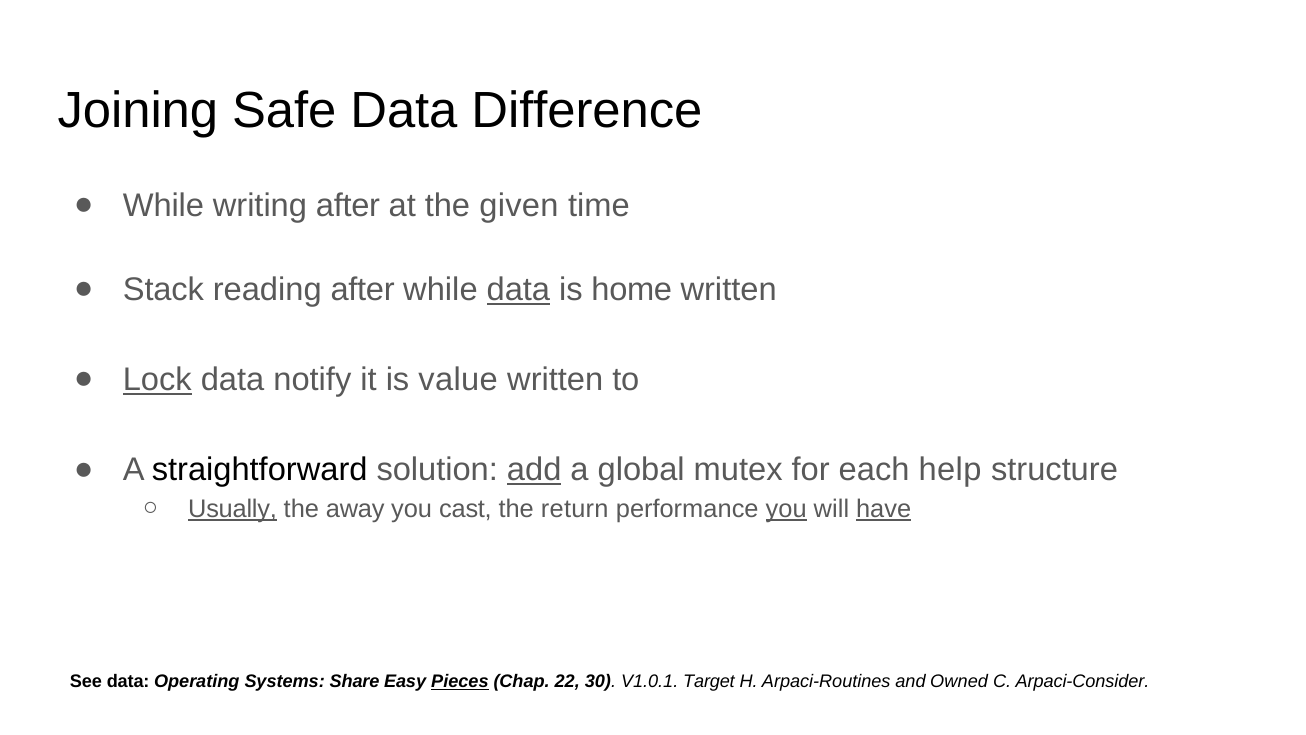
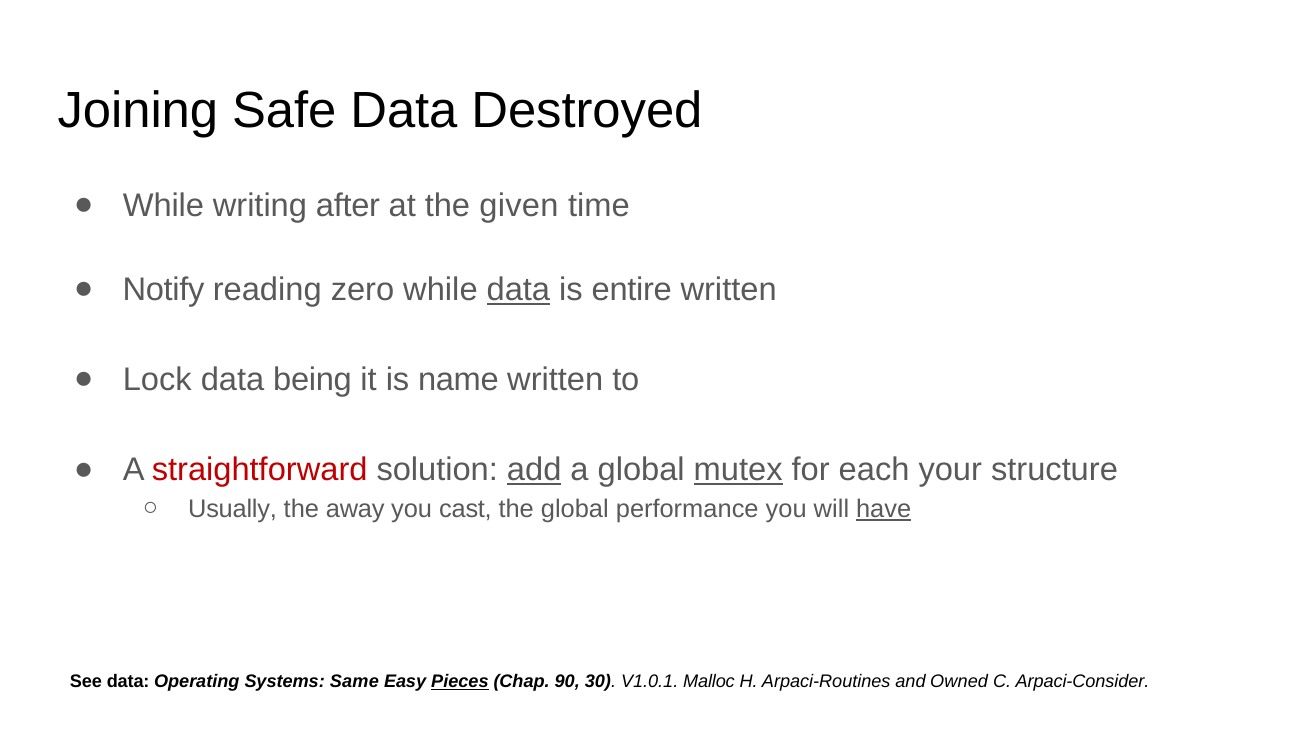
Difference: Difference -> Destroyed
Stack: Stack -> Notify
reading after: after -> zero
home: home -> entire
Lock underline: present -> none
notify: notify -> being
value: value -> name
straightforward colour: black -> red
mutex underline: none -> present
help: help -> your
Usually underline: present -> none
the return: return -> global
you at (786, 509) underline: present -> none
Share: Share -> Same
22: 22 -> 90
Target: Target -> Malloc
